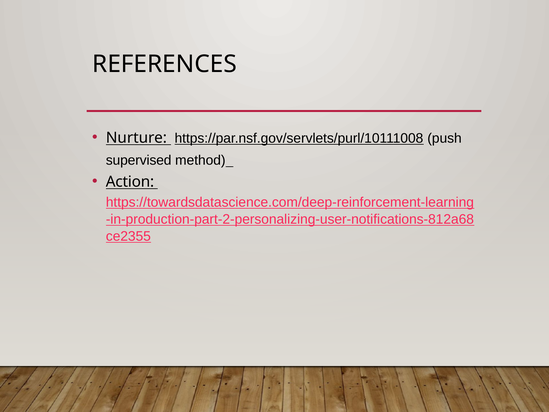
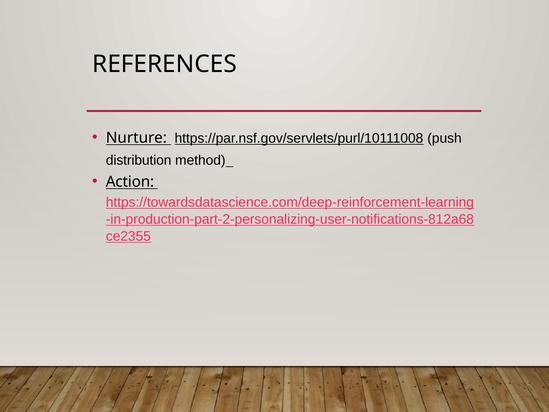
supervised: supervised -> distribution
